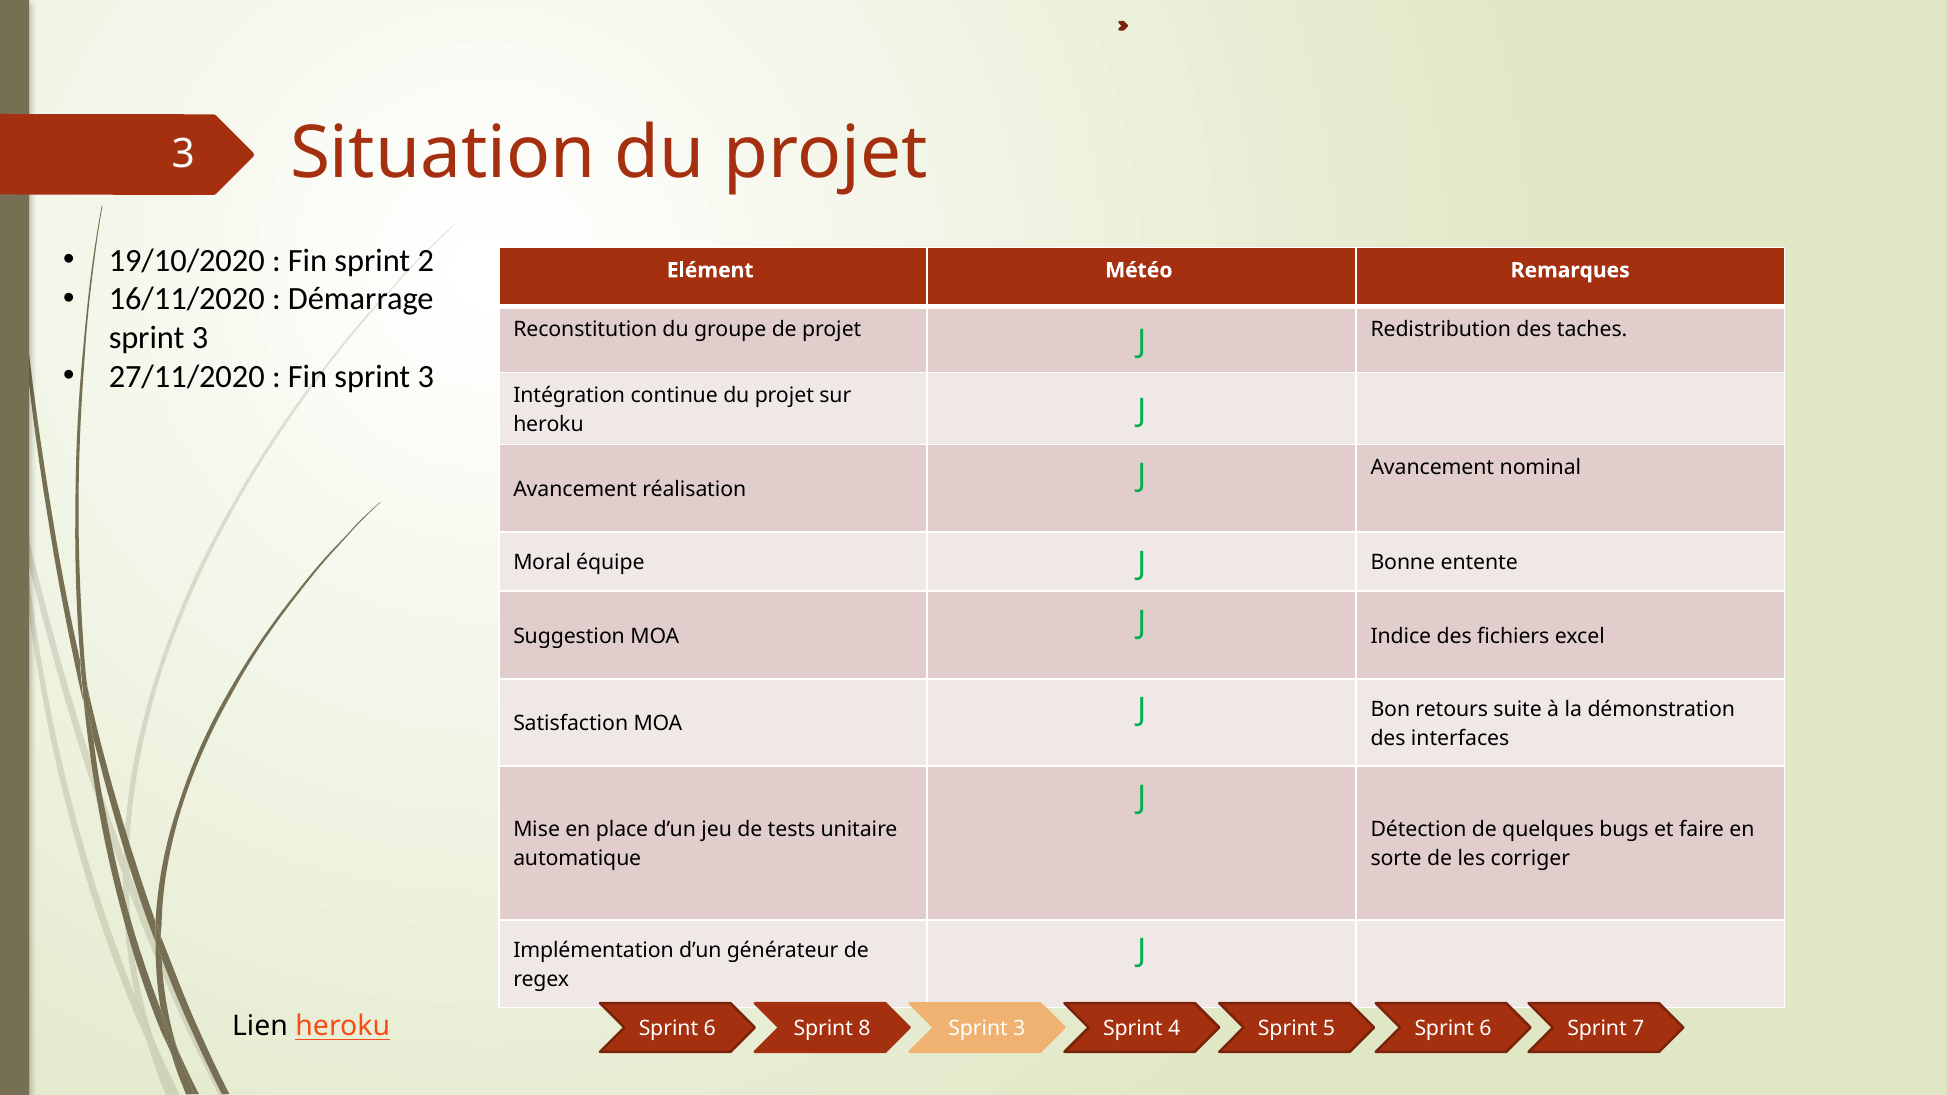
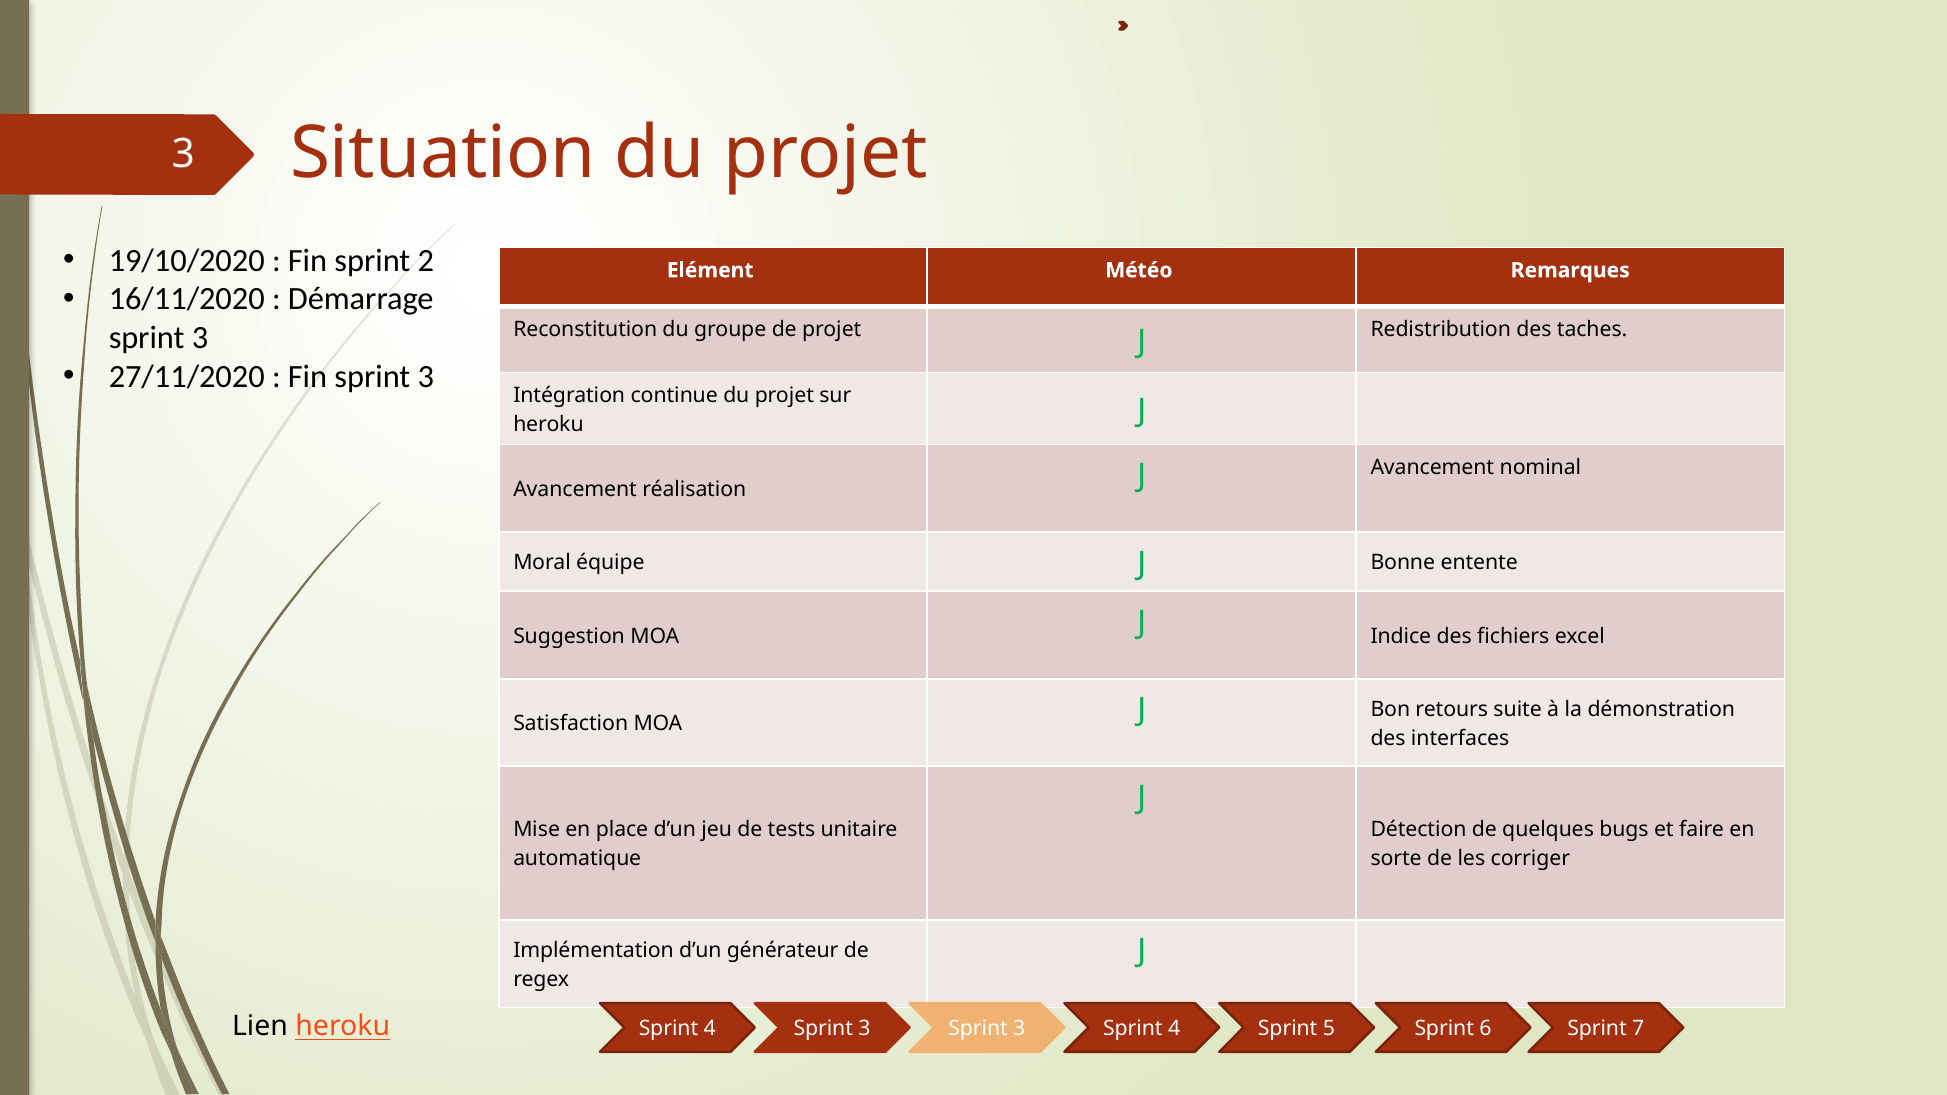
6 at (710, 1029): 6 -> 4
8 at (865, 1029): 8 -> 3
